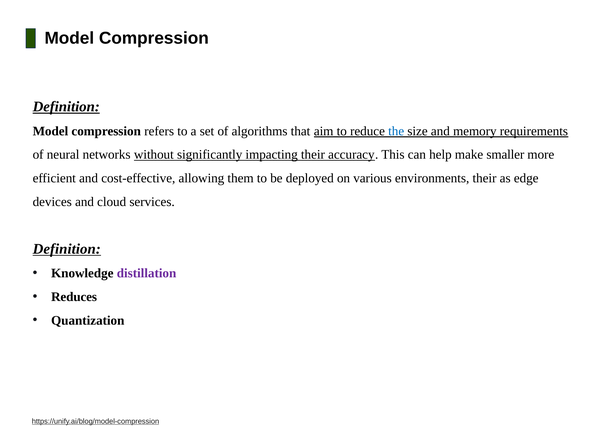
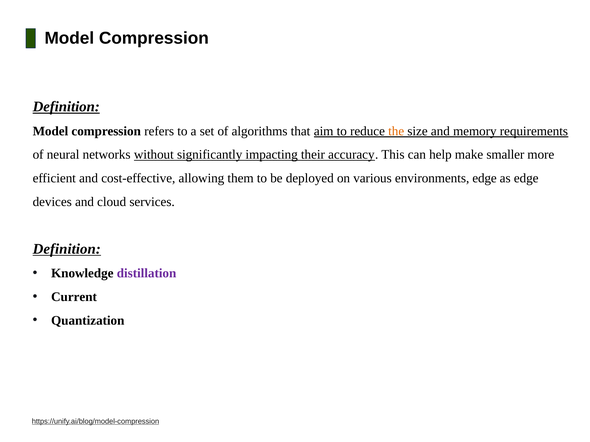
the colour: blue -> orange
environments their: their -> edge
Reduces: Reduces -> Current
